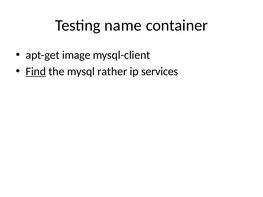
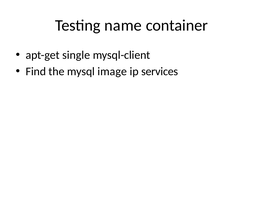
image: image -> single
Find underline: present -> none
rather: rather -> image
